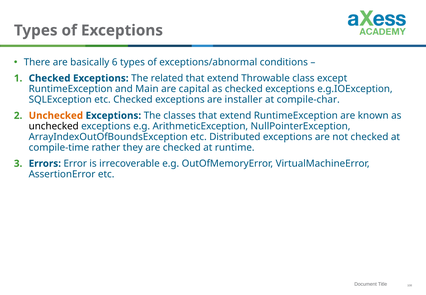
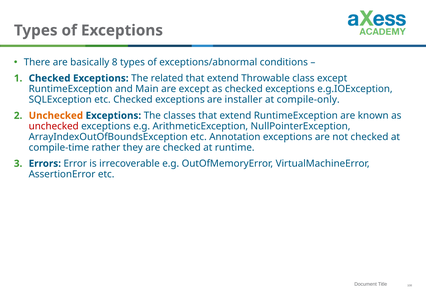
6: 6 -> 8
are capital: capital -> except
compile-char: compile-char -> compile-only
unchecked at (54, 126) colour: black -> red
Distributed: Distributed -> Annotation
